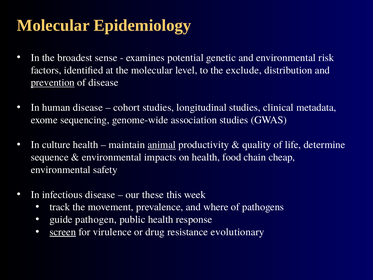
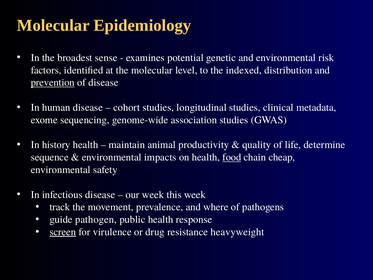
exclude: exclude -> indexed
culture: culture -> history
animal underline: present -> none
food underline: none -> present
our these: these -> week
evolutionary: evolutionary -> heavyweight
